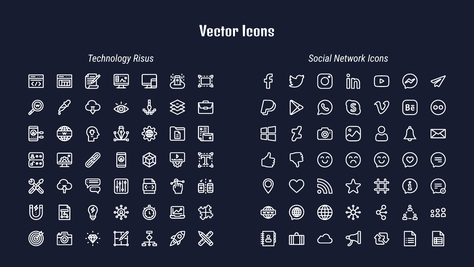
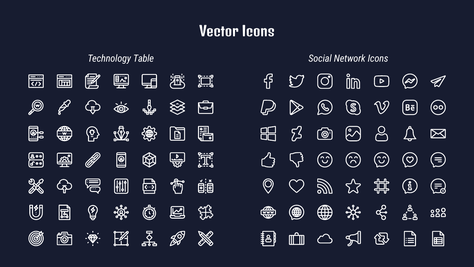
Risus: Risus -> Table
